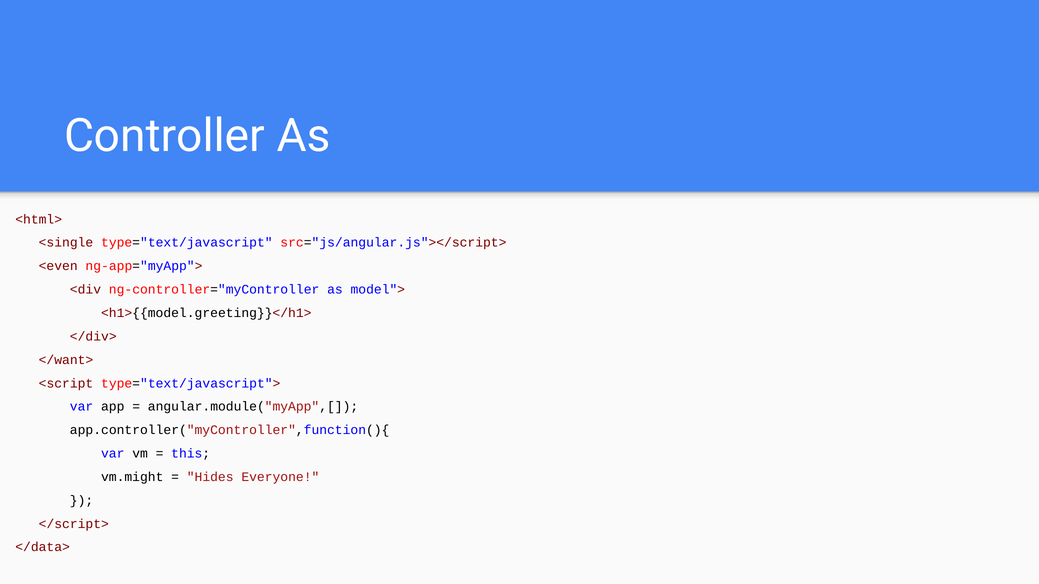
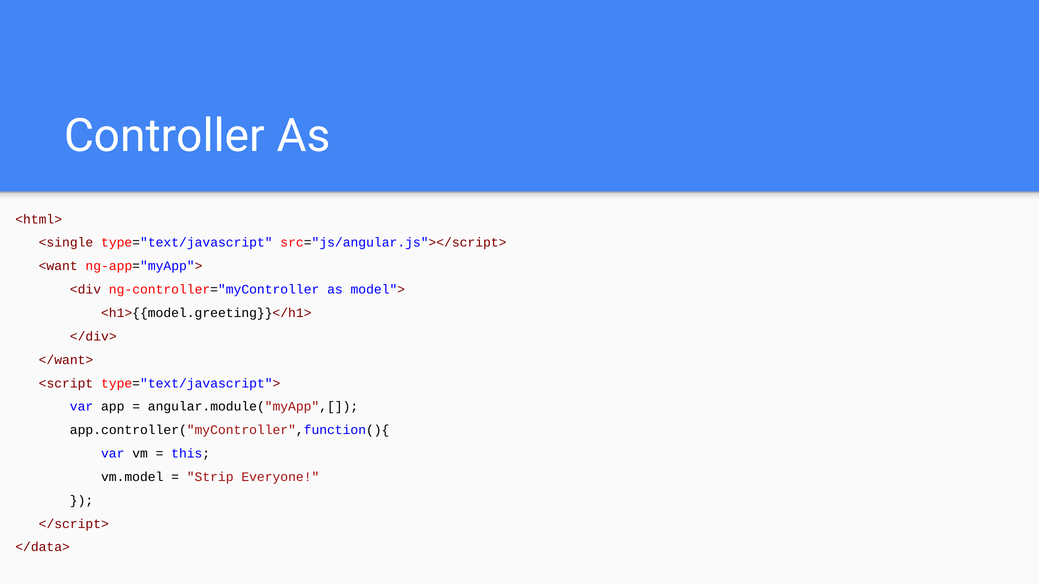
<even: <even -> <want
vm.might: vm.might -> vm.model
Hides: Hides -> Strip
